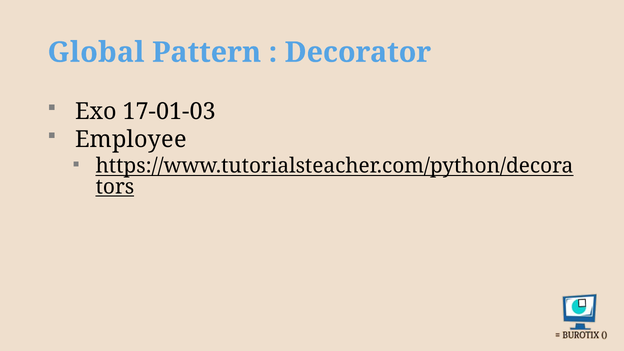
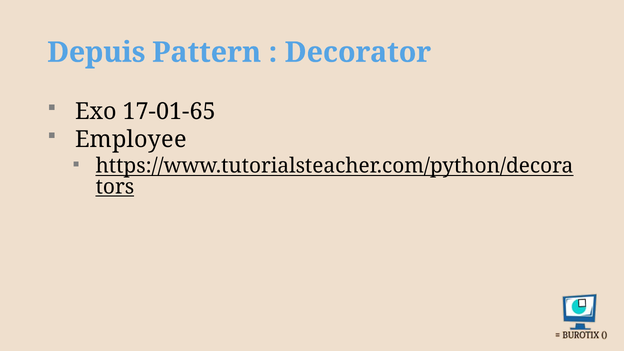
Global: Global -> Depuis
17-01-03: 17-01-03 -> 17-01-65
